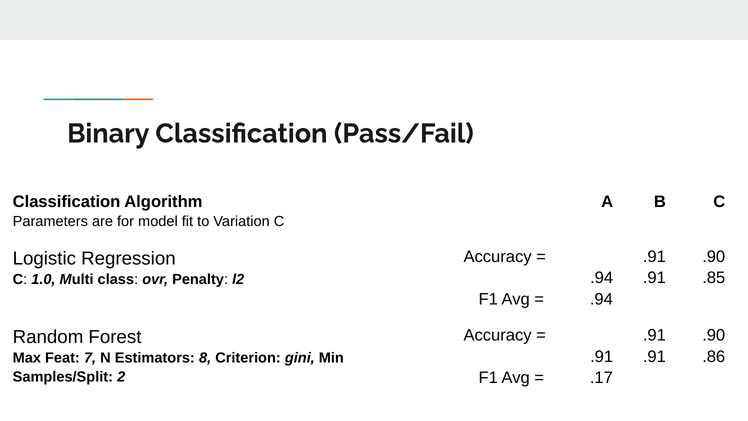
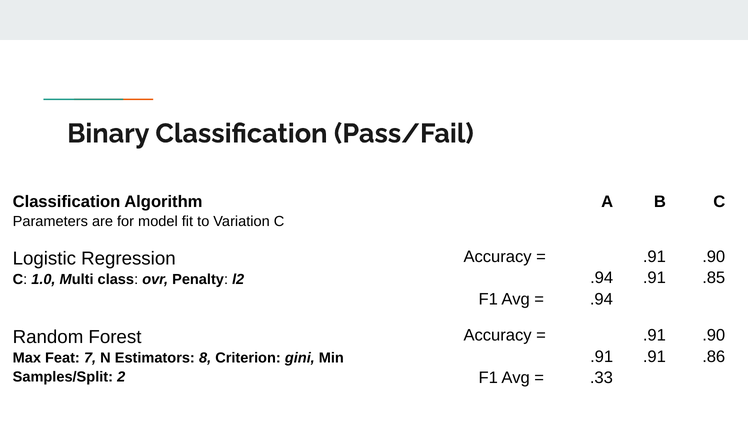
.17: .17 -> .33
